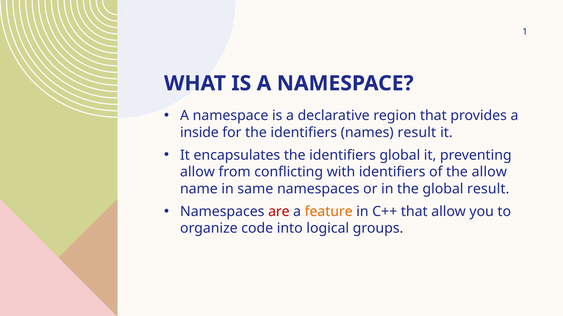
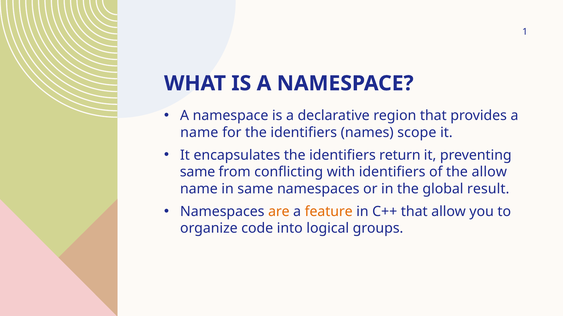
inside at (199, 133): inside -> name
names result: result -> scope
identifiers global: global -> return
allow at (197, 172): allow -> same
are colour: red -> orange
